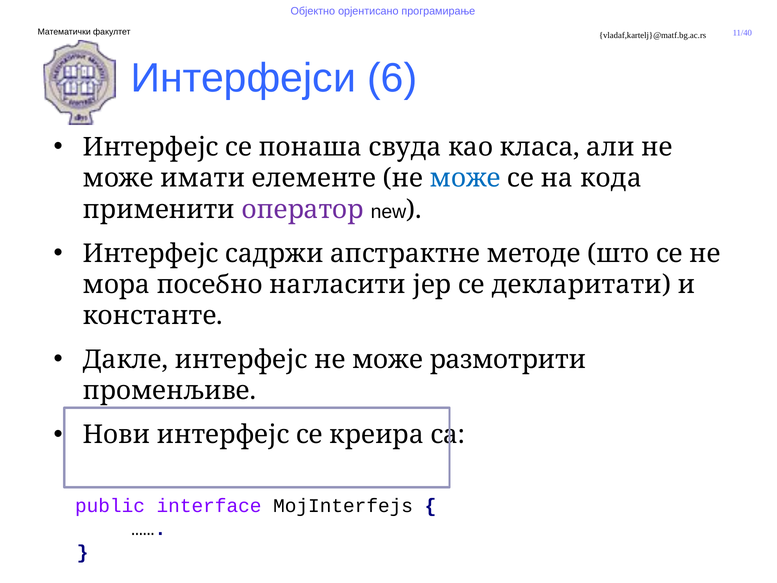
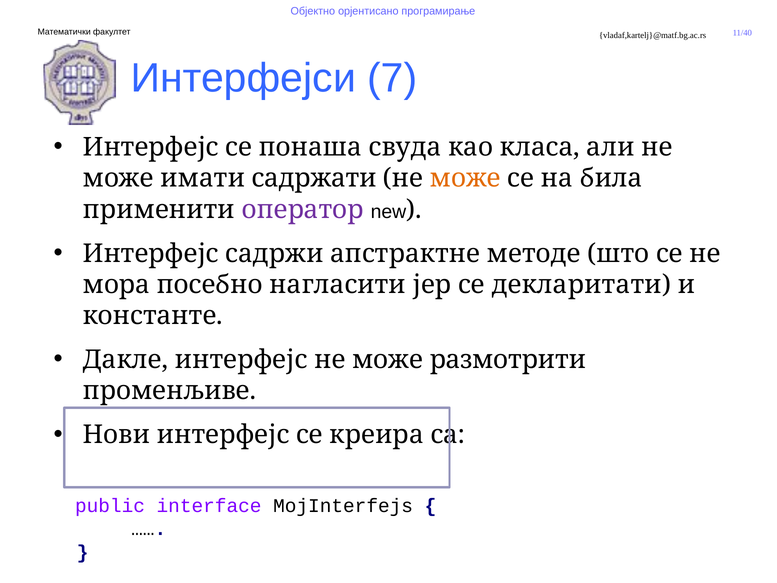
6: 6 -> 7
елементе: елементе -> садржати
може at (465, 178) colour: blue -> orange
кода: кода -> била
